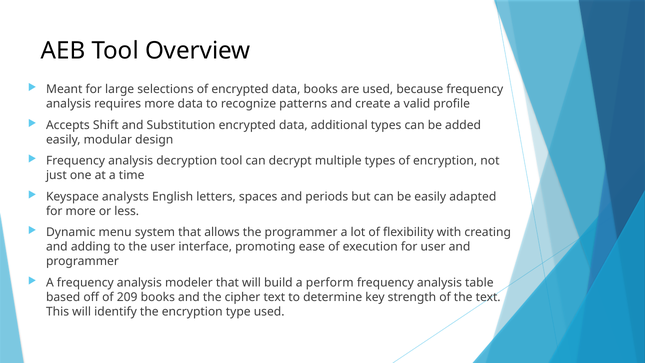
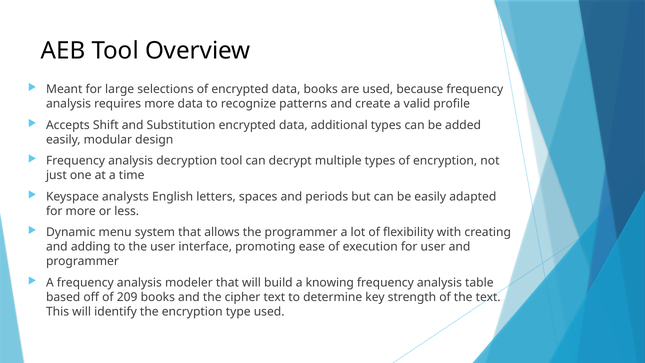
perform: perform -> knowing
